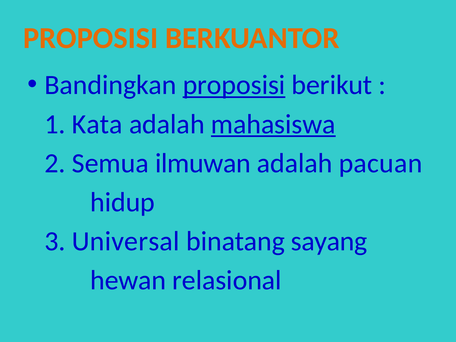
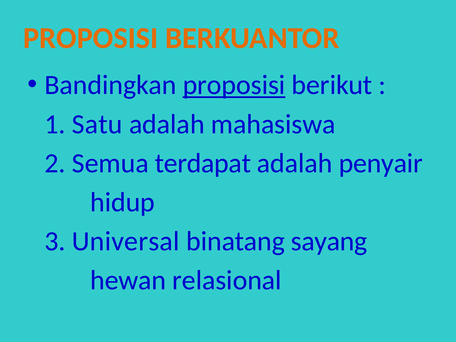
Kata: Kata -> Satu
mahasiswa underline: present -> none
ilmuwan: ilmuwan -> terdapat
pacuan: pacuan -> penyair
